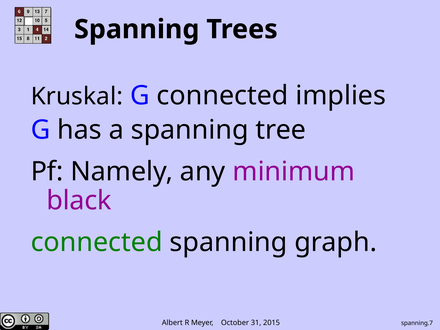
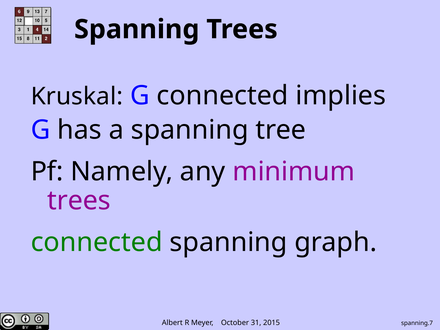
black at (79, 201): black -> trees
